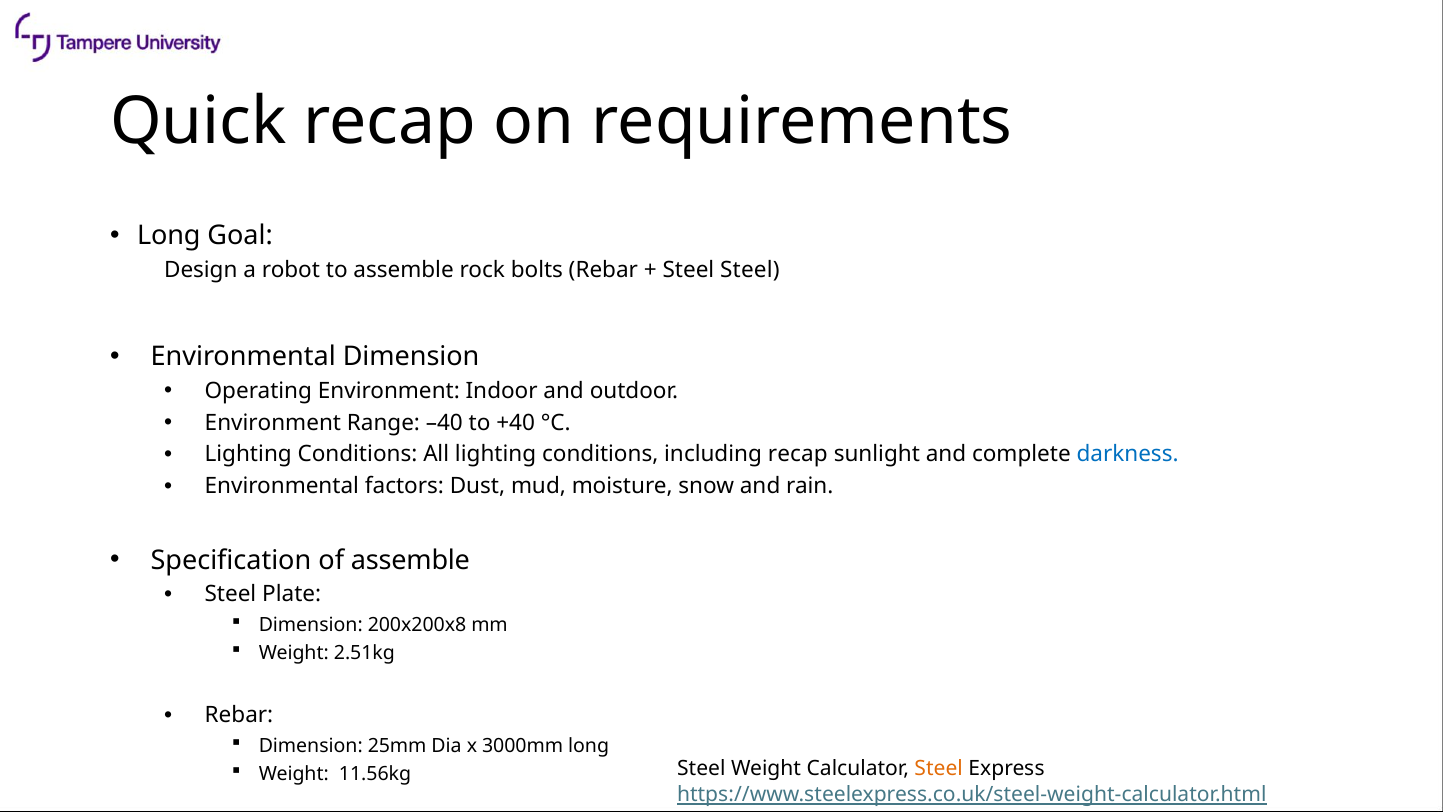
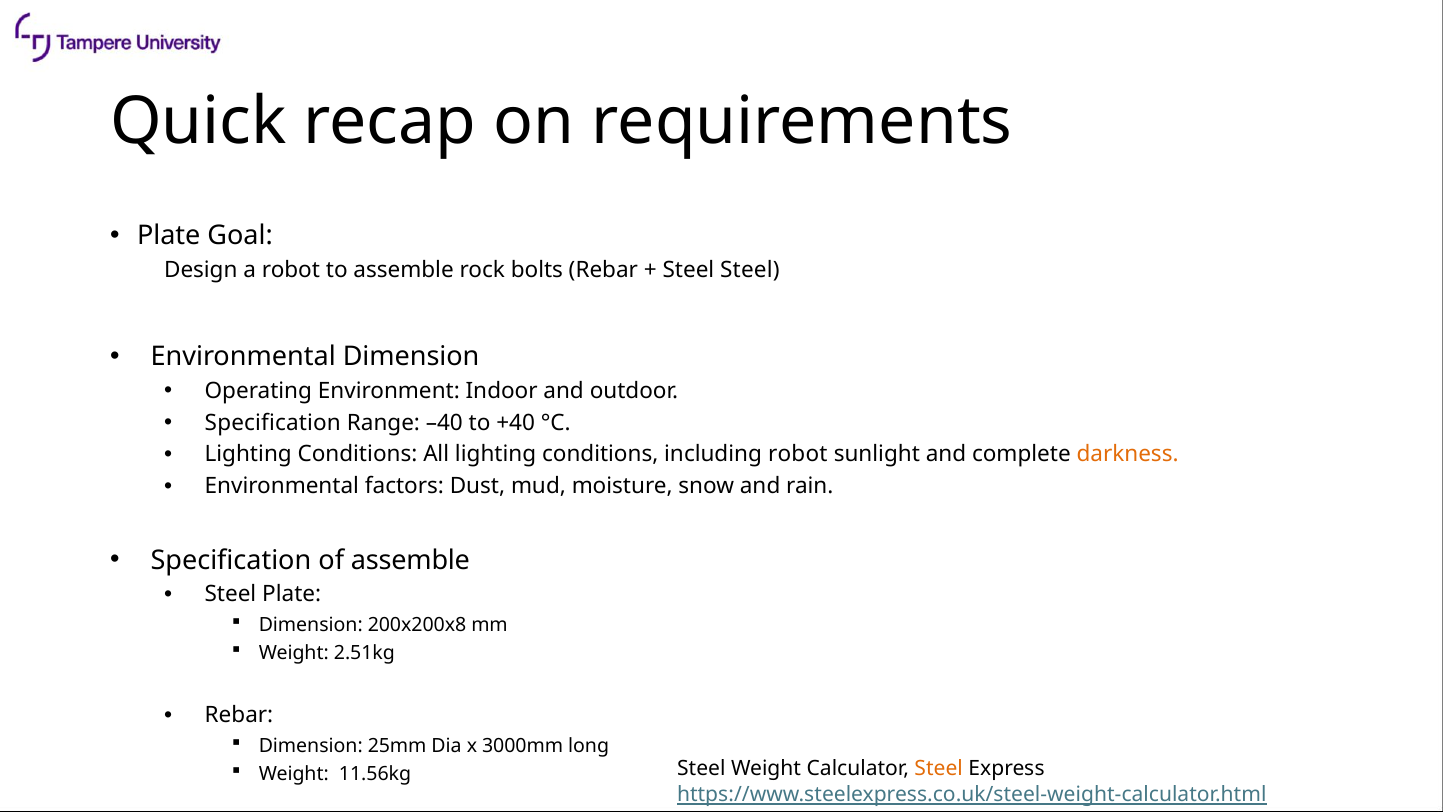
Long at (169, 236): Long -> Plate
Environment at (273, 422): Environment -> Specification
including recap: recap -> robot
darkness colour: blue -> orange
